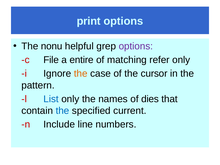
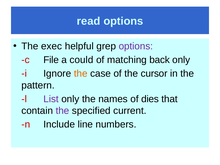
print: print -> read
nonu: nonu -> exec
entire: entire -> could
refer: refer -> back
List colour: blue -> purple
the at (62, 111) colour: blue -> purple
